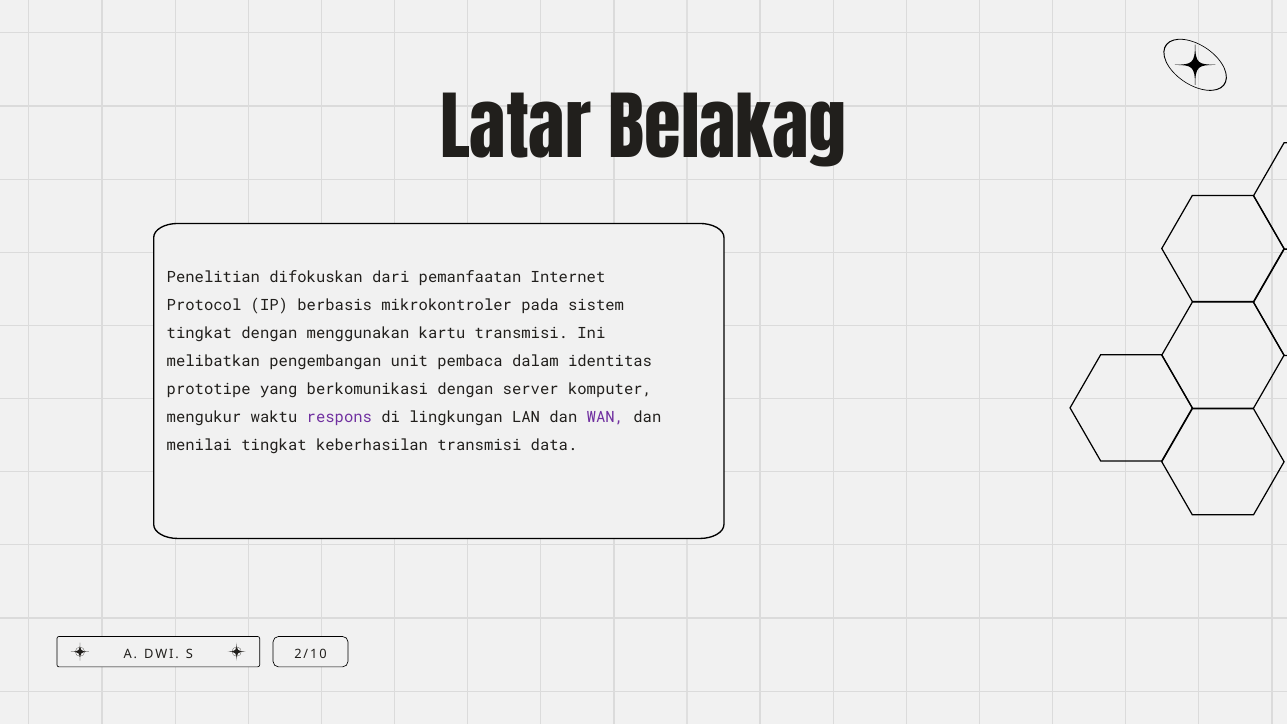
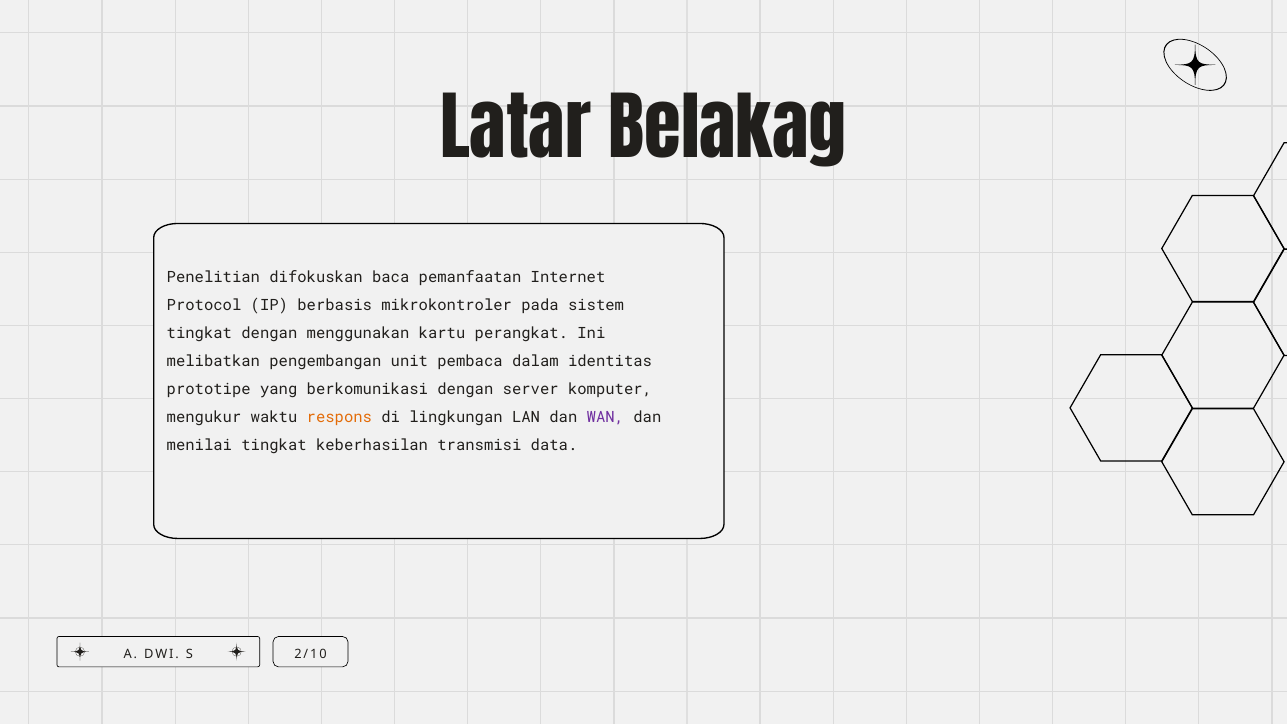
dari: dari -> baca
kartu transmisi: transmisi -> perangkat
respons colour: purple -> orange
